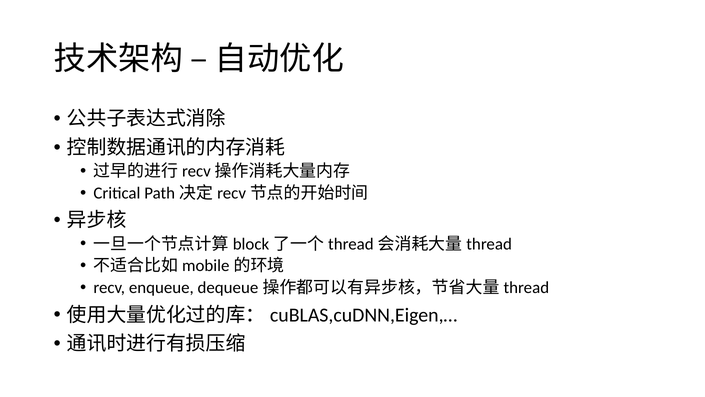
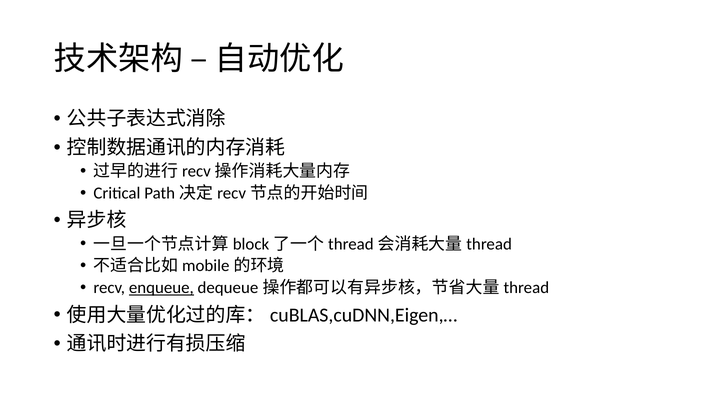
enqueue underline: none -> present
